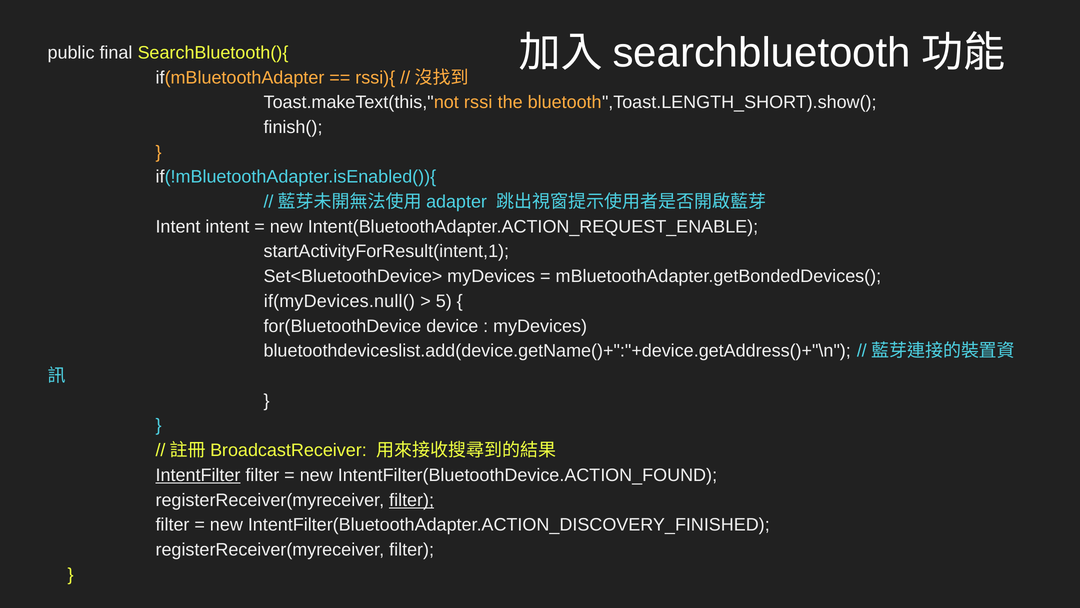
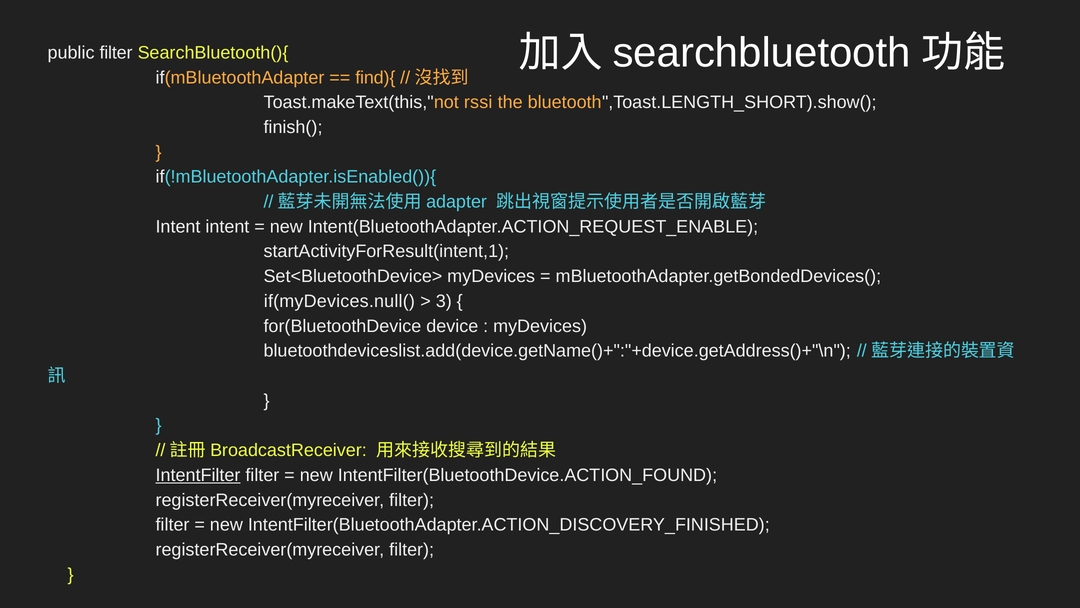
public final: final -> filter
rssi){: rssi){ -> find){
5: 5 -> 3
filter at (412, 500) underline: present -> none
